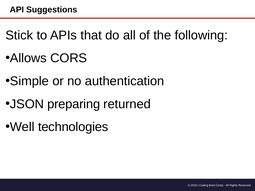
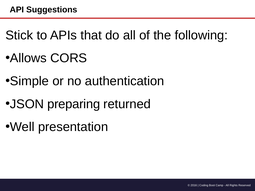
technologies: technologies -> presentation
